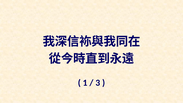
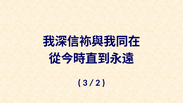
1: 1 -> 3
3: 3 -> 2
